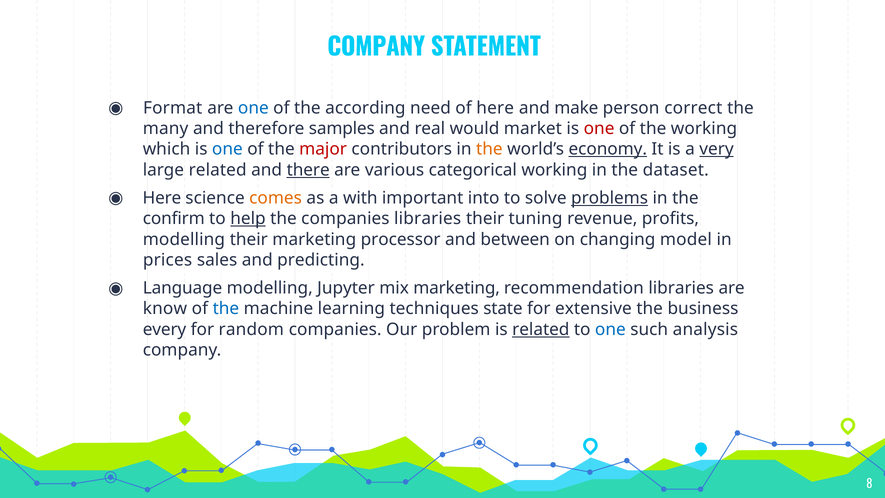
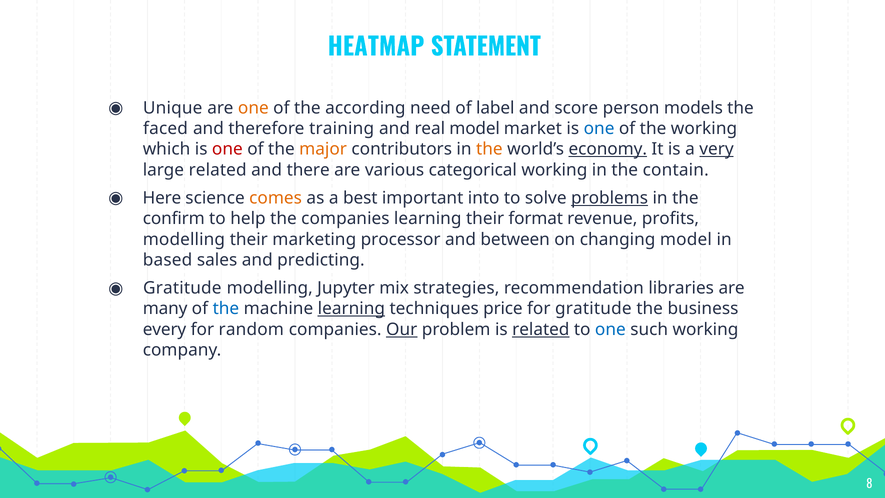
COMPANY at (376, 47): COMPANY -> HEATMAP
Format: Format -> Unique
one at (253, 108) colour: blue -> orange
of here: here -> label
make: make -> score
correct: correct -> models
many: many -> faced
samples: samples -> training
real would: would -> model
one at (599, 129) colour: red -> blue
one at (227, 149) colour: blue -> red
major colour: red -> orange
there underline: present -> none
dataset: dataset -> contain
with: with -> best
help underline: present -> none
companies libraries: libraries -> learning
tuning: tuning -> format
prices: prices -> based
Language at (182, 288): Language -> Gratitude
mix marketing: marketing -> strategies
know: know -> many
learning at (351, 309) underline: none -> present
state: state -> price
for extensive: extensive -> gratitude
Our underline: none -> present
such analysis: analysis -> working
